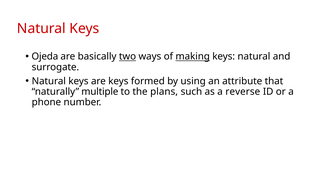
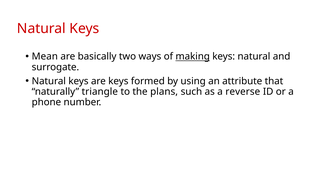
Ojeda: Ojeda -> Mean
two underline: present -> none
multiple: multiple -> triangle
